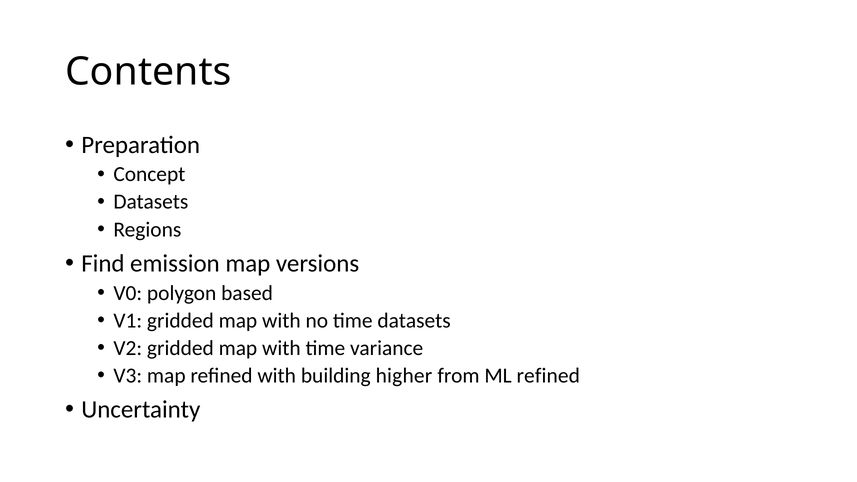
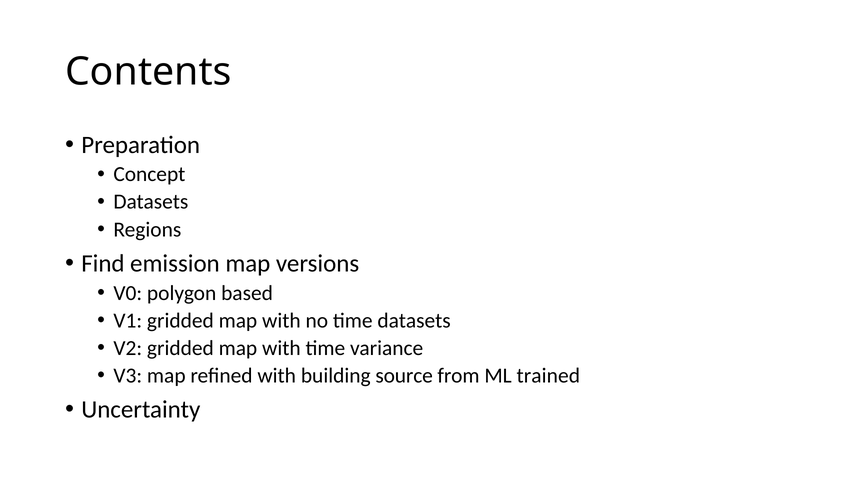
higher: higher -> source
ML refined: refined -> trained
